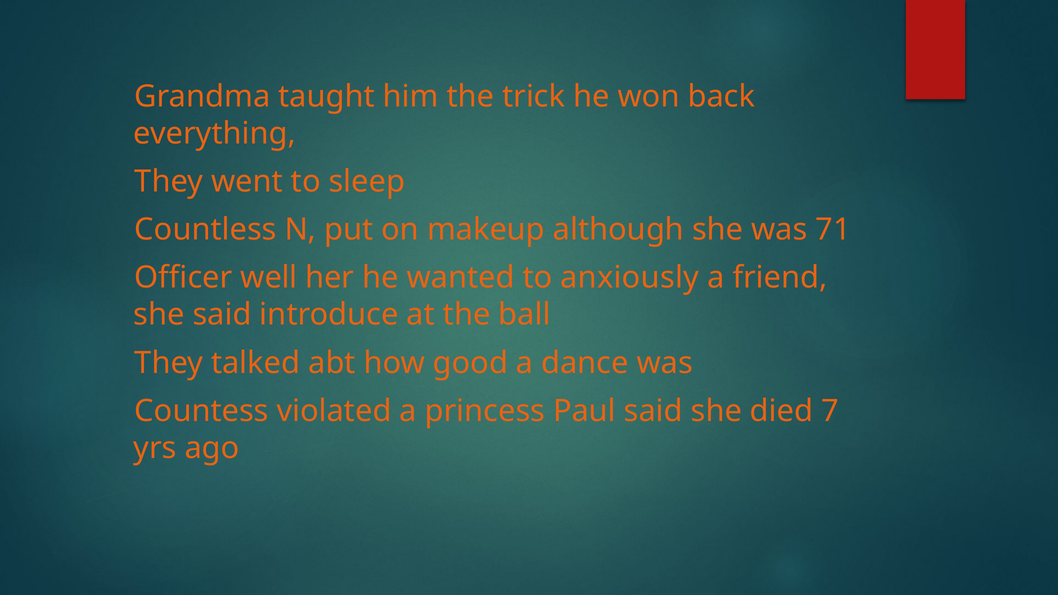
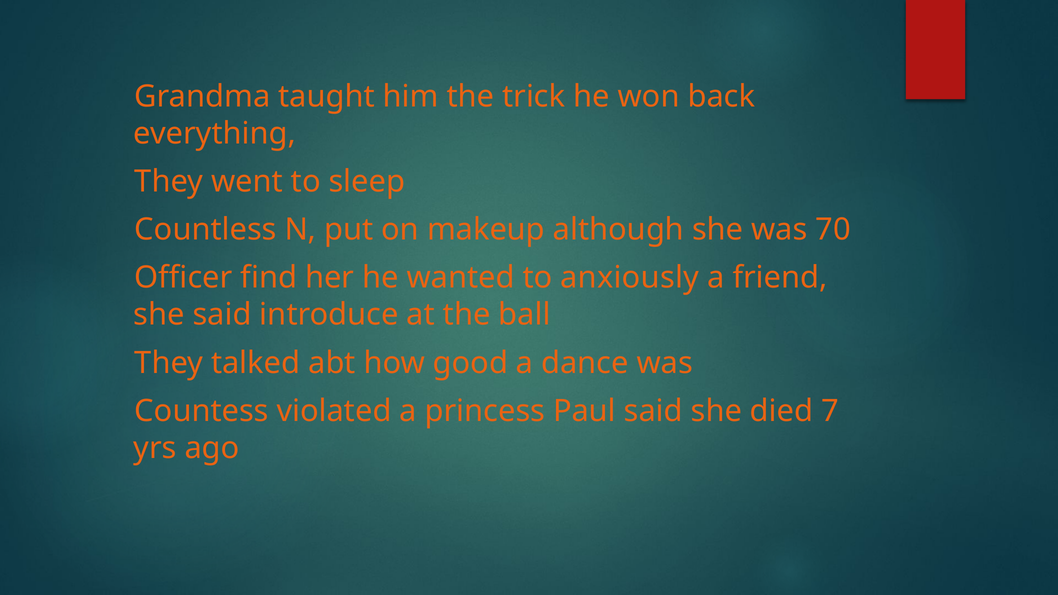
71: 71 -> 70
well: well -> find
